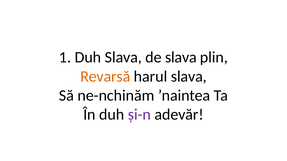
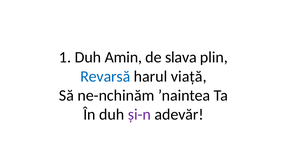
Duh Slava: Slava -> Amin
Revarsă colour: orange -> blue
harul slava: slava -> viață
